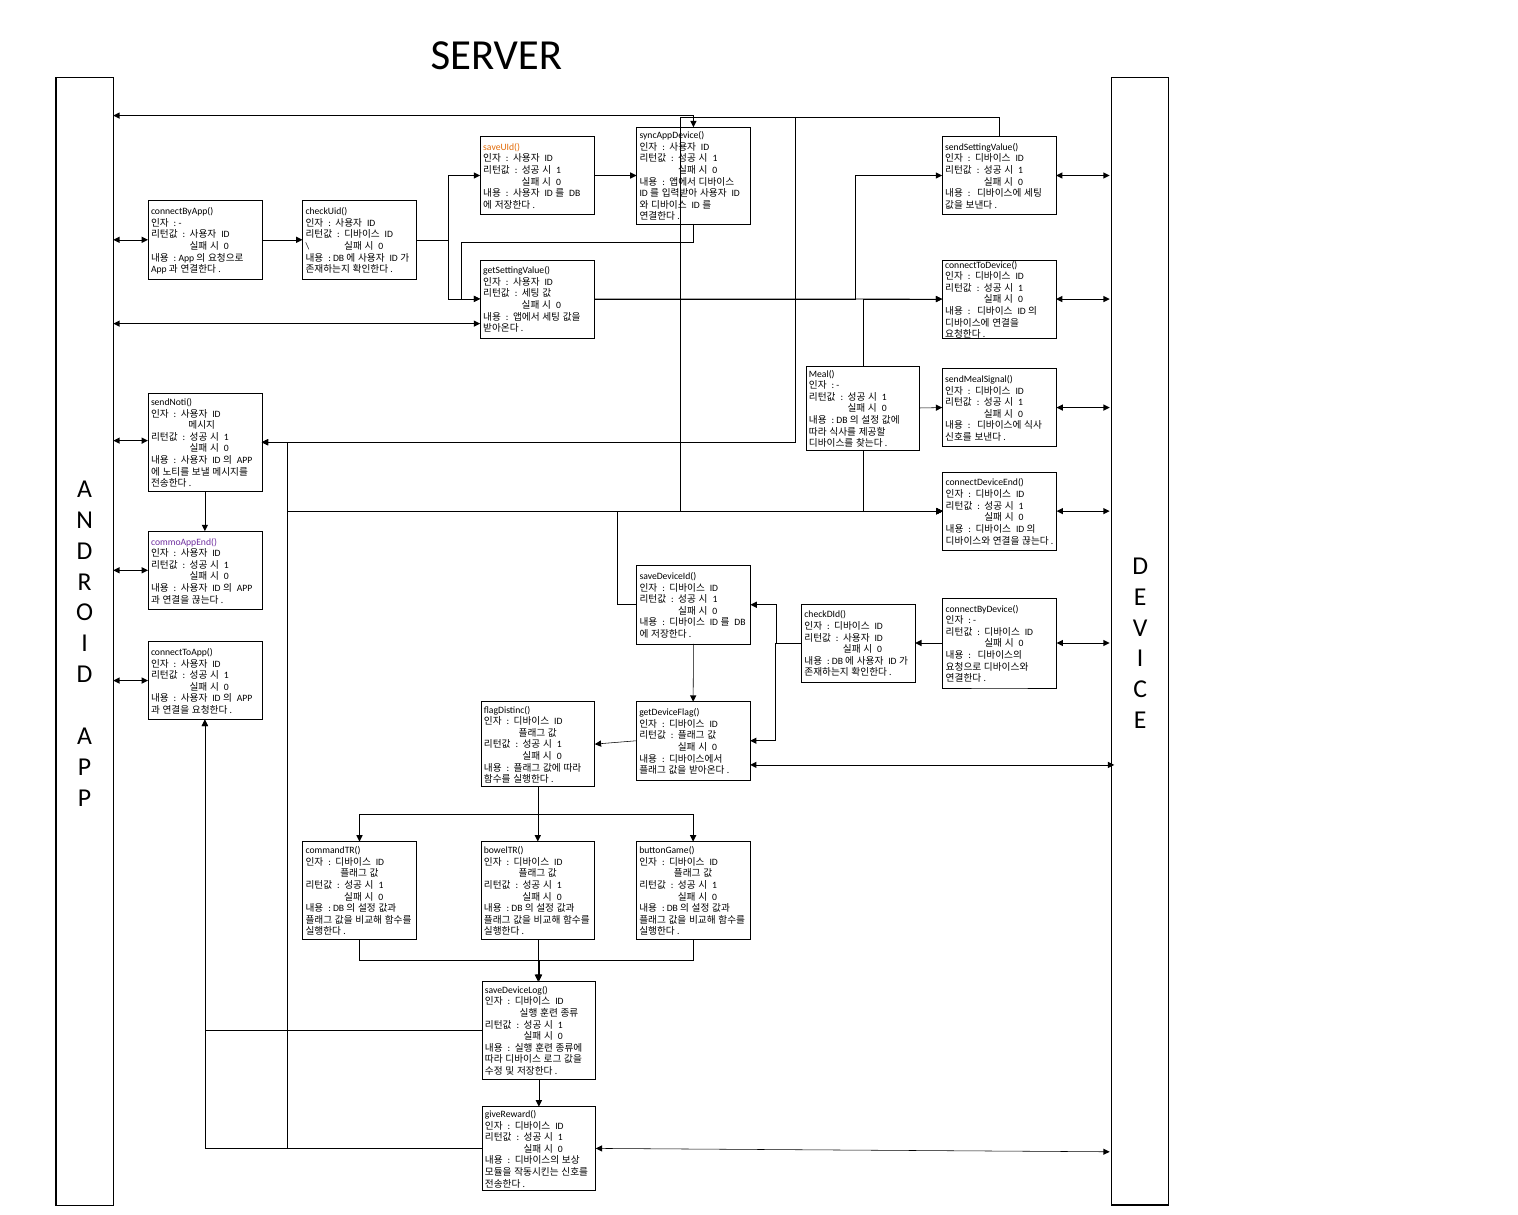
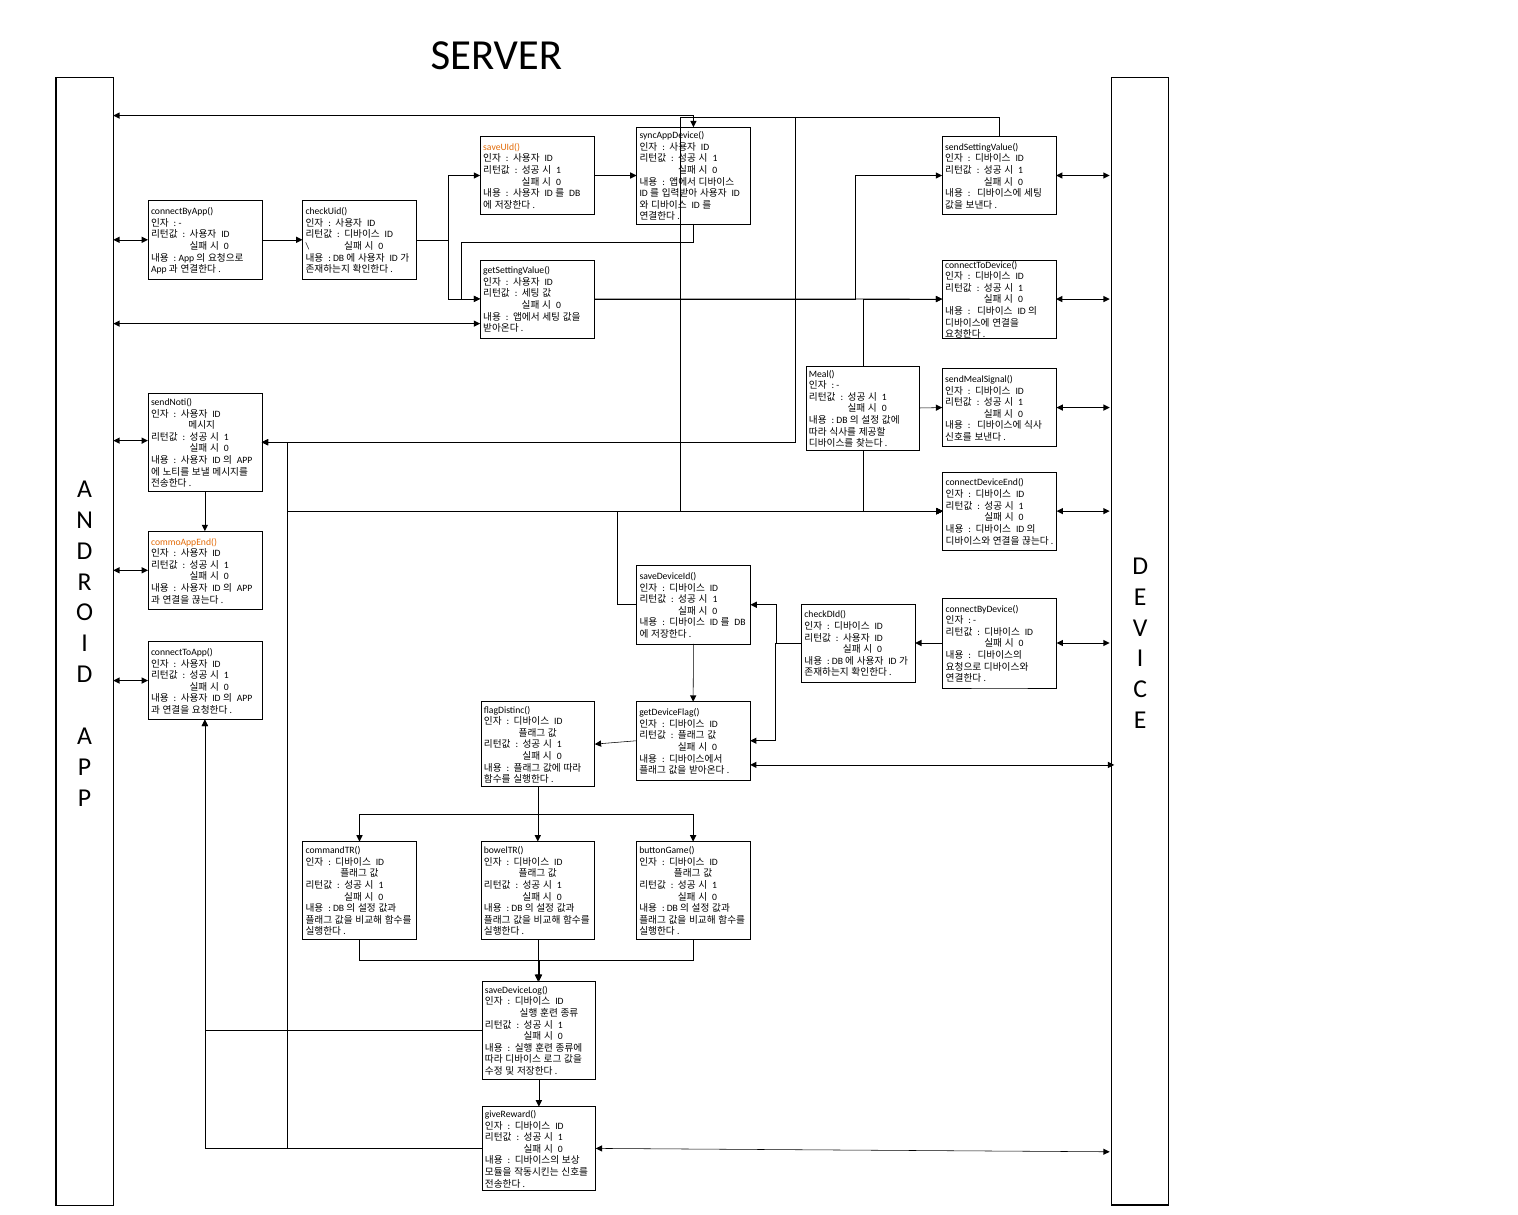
commoAppEnd( colour: purple -> orange
